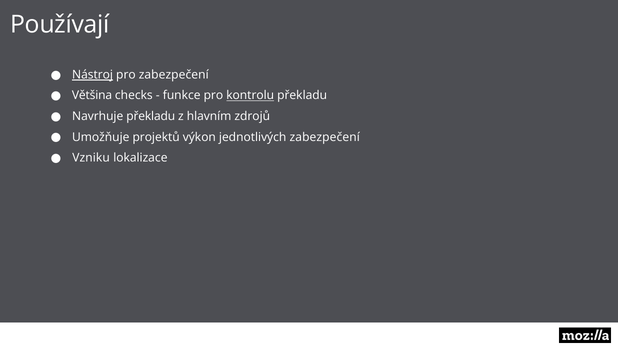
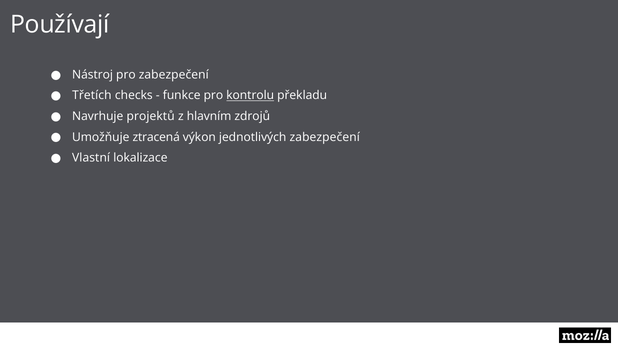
Nástroj underline: present -> none
Většina: Většina -> Třetích
Navrhuje překladu: překladu -> projektů
projektů: projektů -> ztracená
Vzniku: Vzniku -> Vlastní
